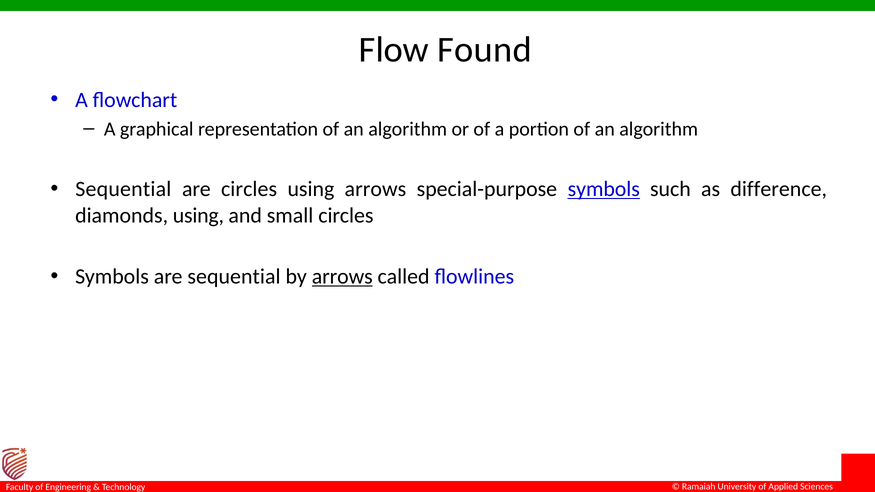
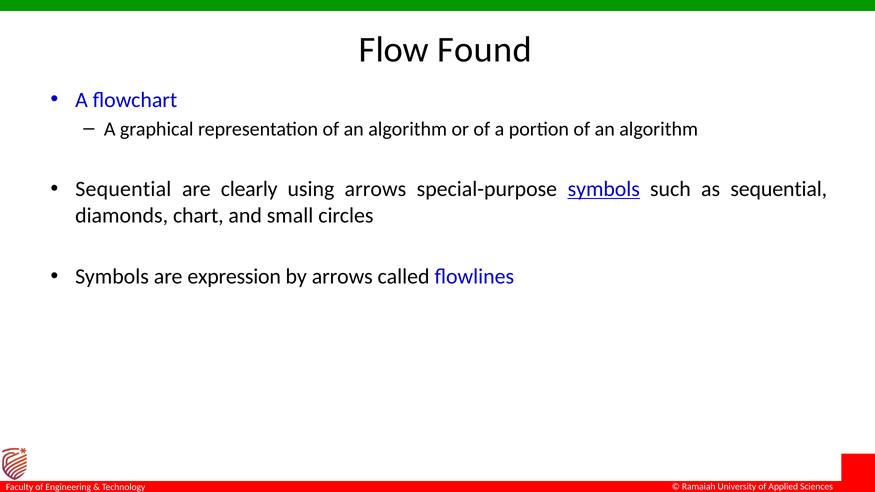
are circles: circles -> clearly
as difference: difference -> sequential
diamonds using: using -> chart
are sequential: sequential -> expression
arrows at (342, 277) underline: present -> none
